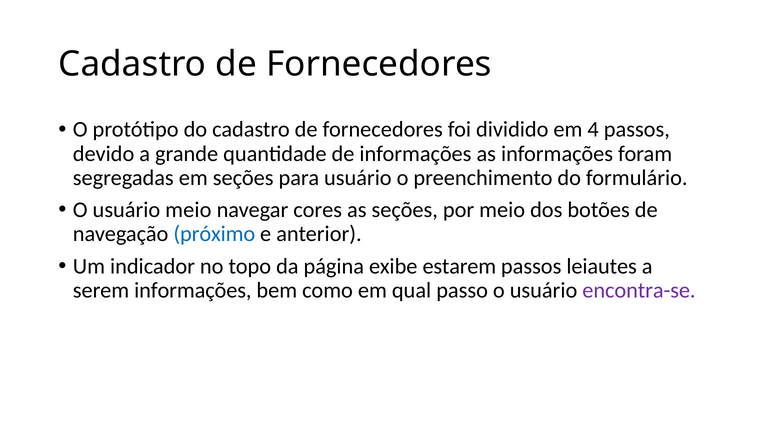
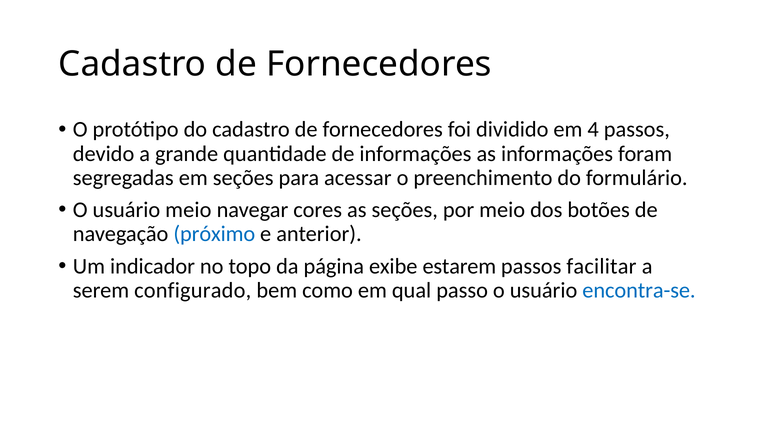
para usuário: usuário -> acessar
leiautes: leiautes -> facilitar
serem informações: informações -> configurado
encontra-se colour: purple -> blue
